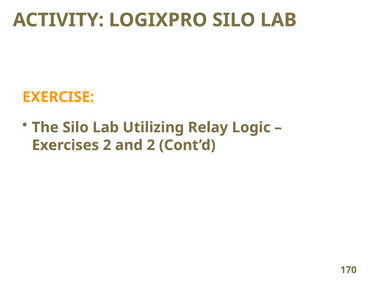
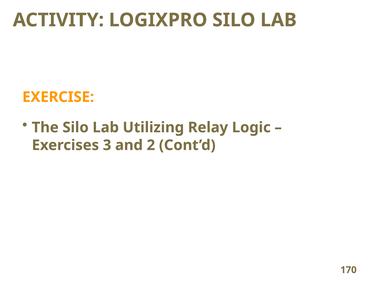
Exercises 2: 2 -> 3
